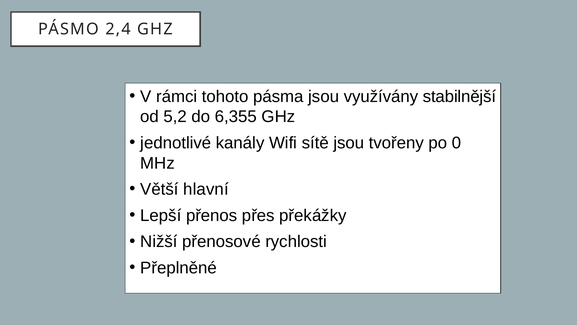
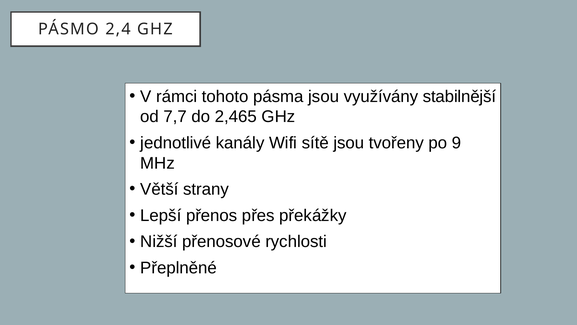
5,2: 5,2 -> 7,7
6,355: 6,355 -> 2,465
0: 0 -> 9
hlavní: hlavní -> strany
